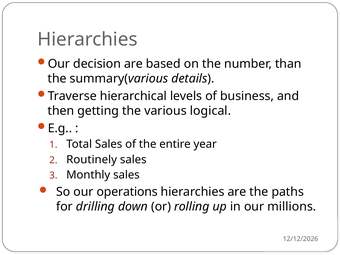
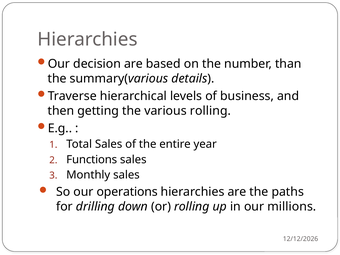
various logical: logical -> rolling
Routinely: Routinely -> Functions
